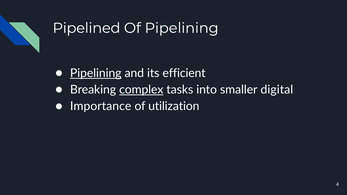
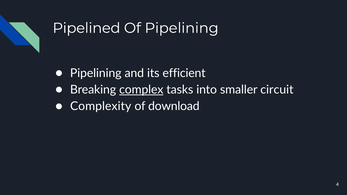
Pipelining at (96, 73) underline: present -> none
digital: digital -> circuit
Importance: Importance -> Complexity
utilization: utilization -> download
